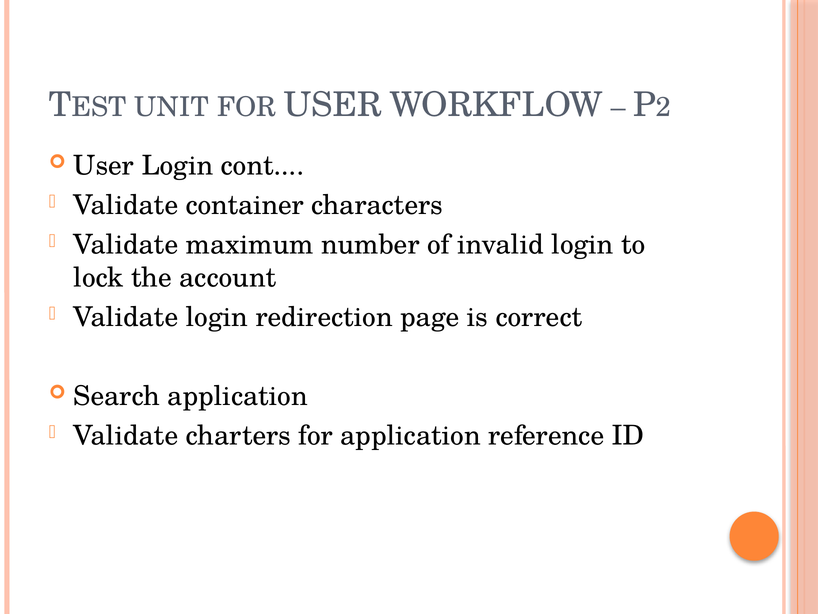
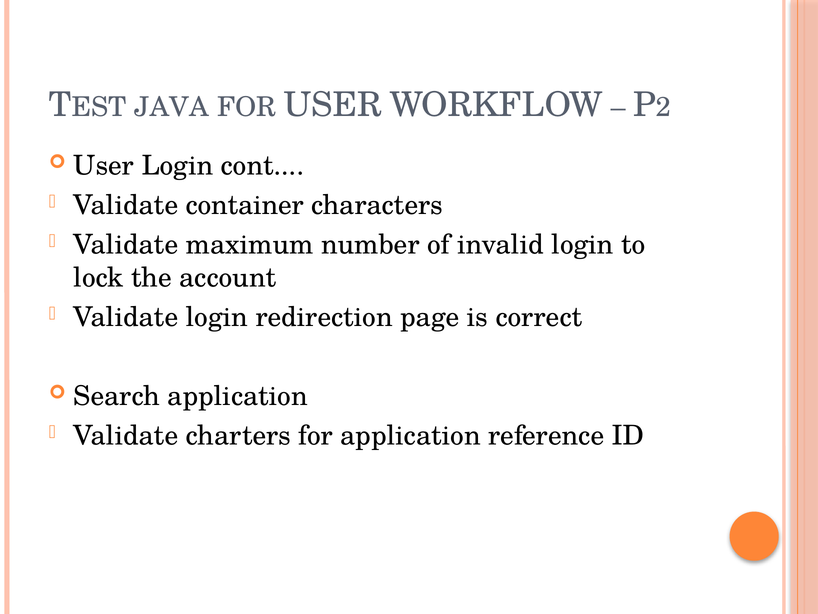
UNIT: UNIT -> JAVA
